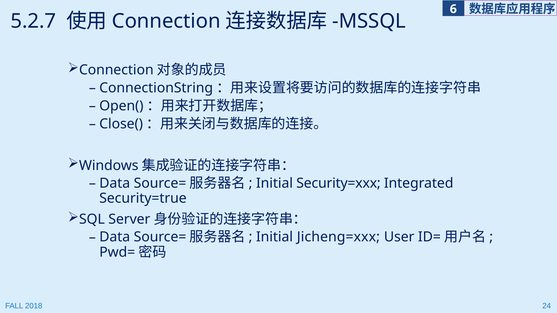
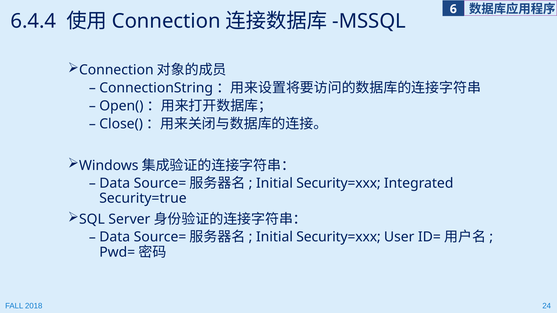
5.2.7: 5.2.7 -> 6.4.4
Jicheng=xxx at (338, 237): Jicheng=xxx -> Security=xxx
